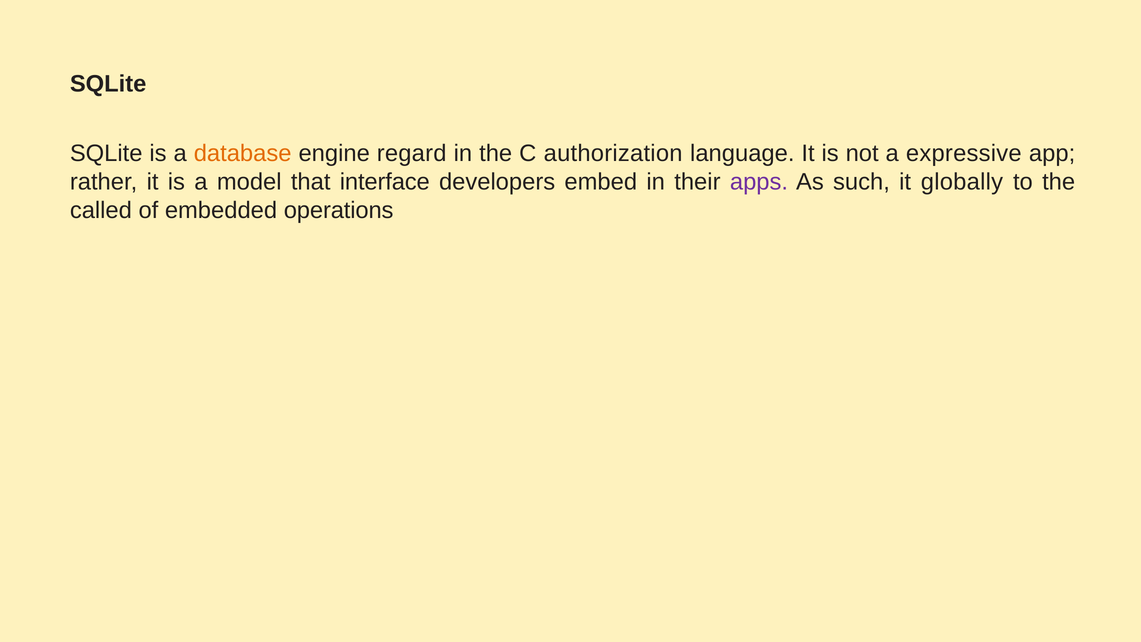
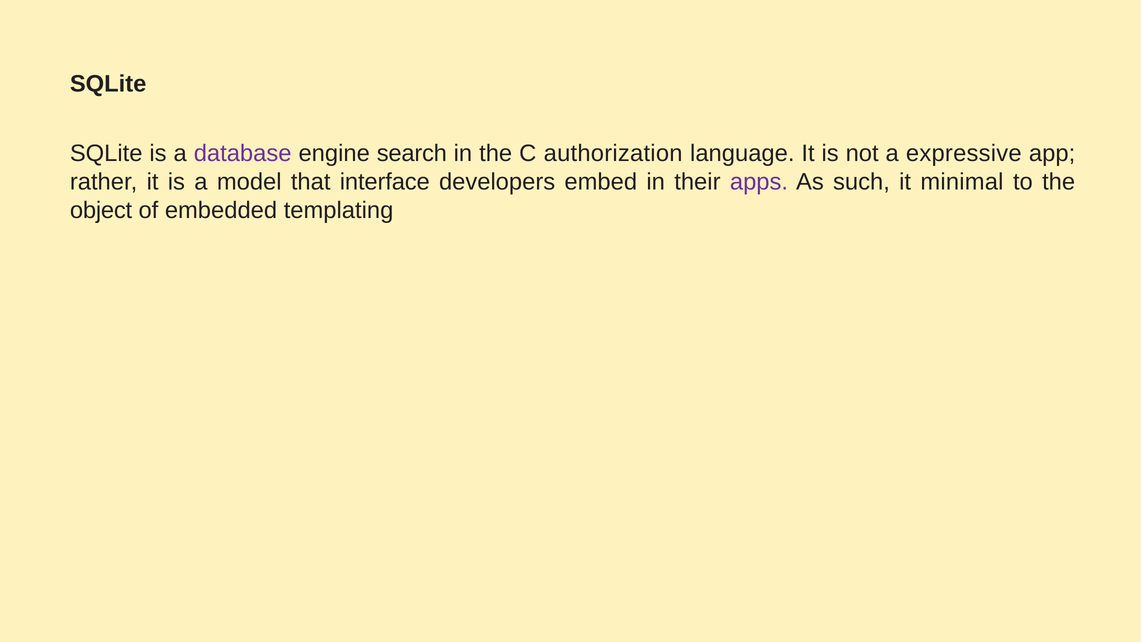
database colour: orange -> purple
regard: regard -> search
globally: globally -> minimal
called: called -> object
operations: operations -> templating
